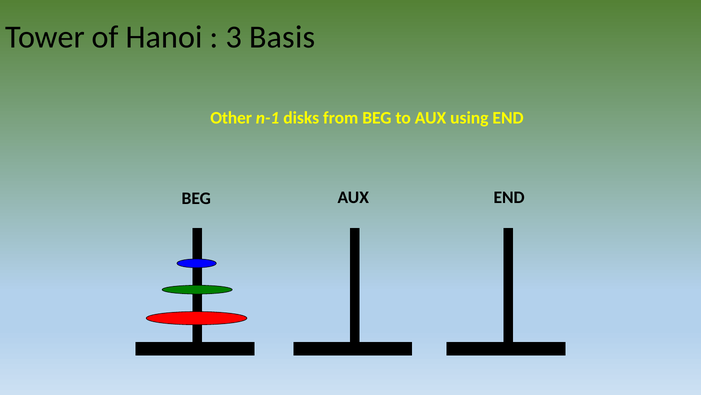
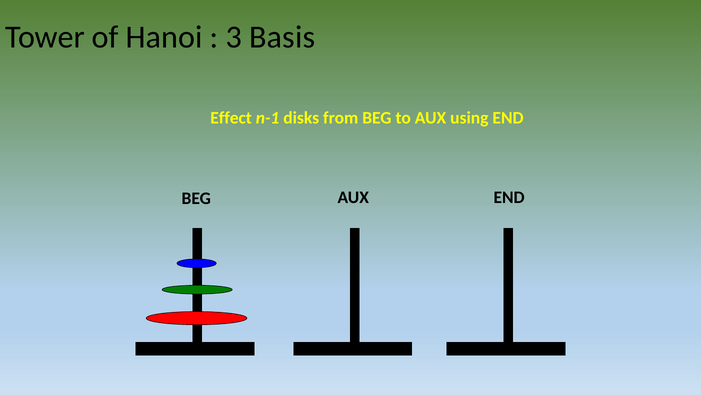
Other: Other -> Effect
